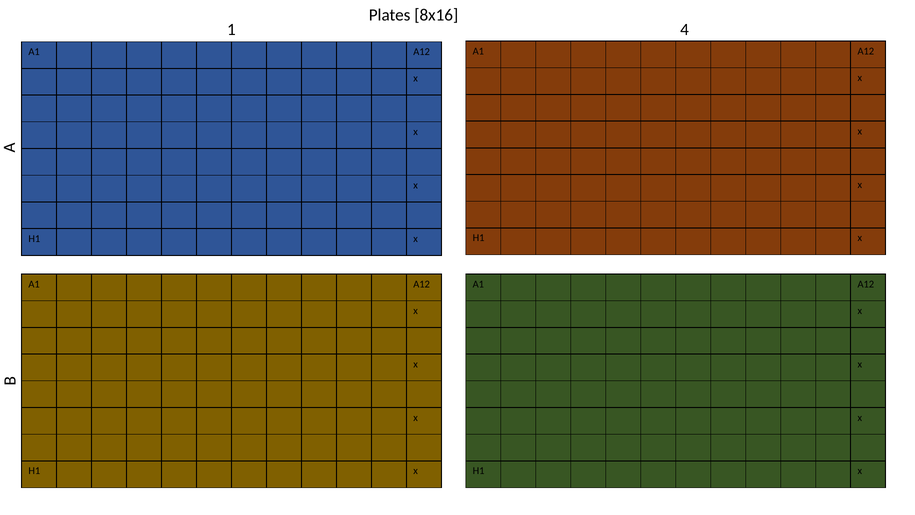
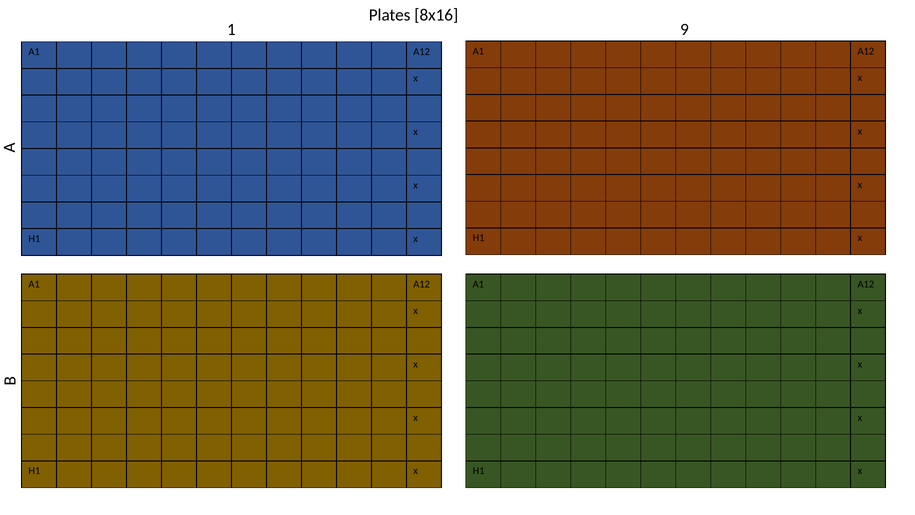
4: 4 -> 9
